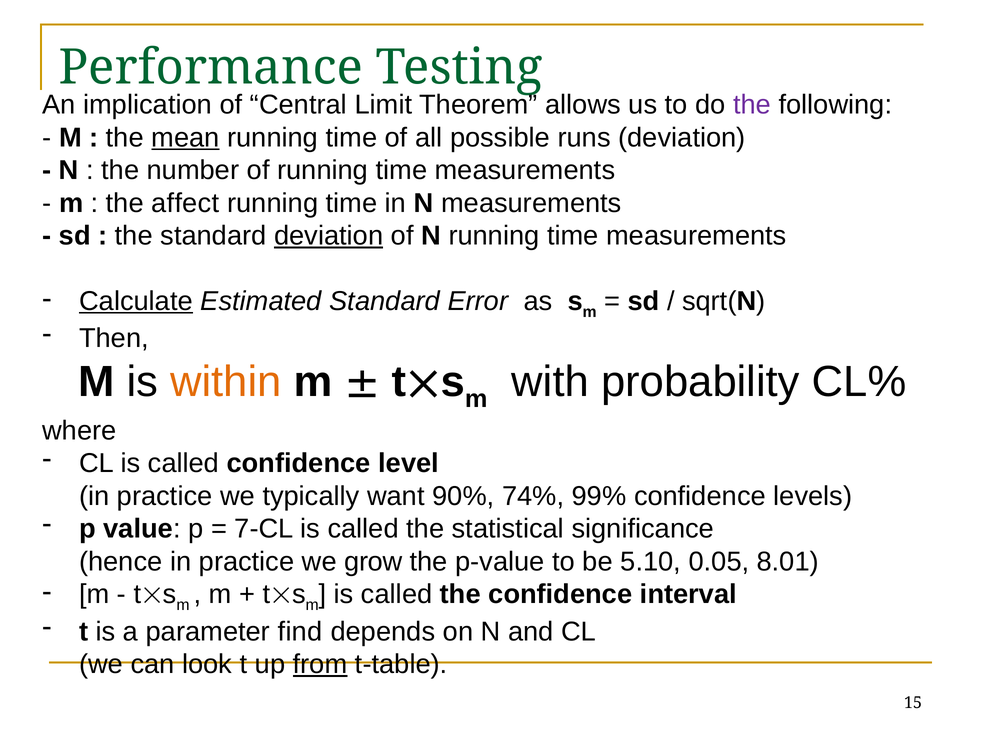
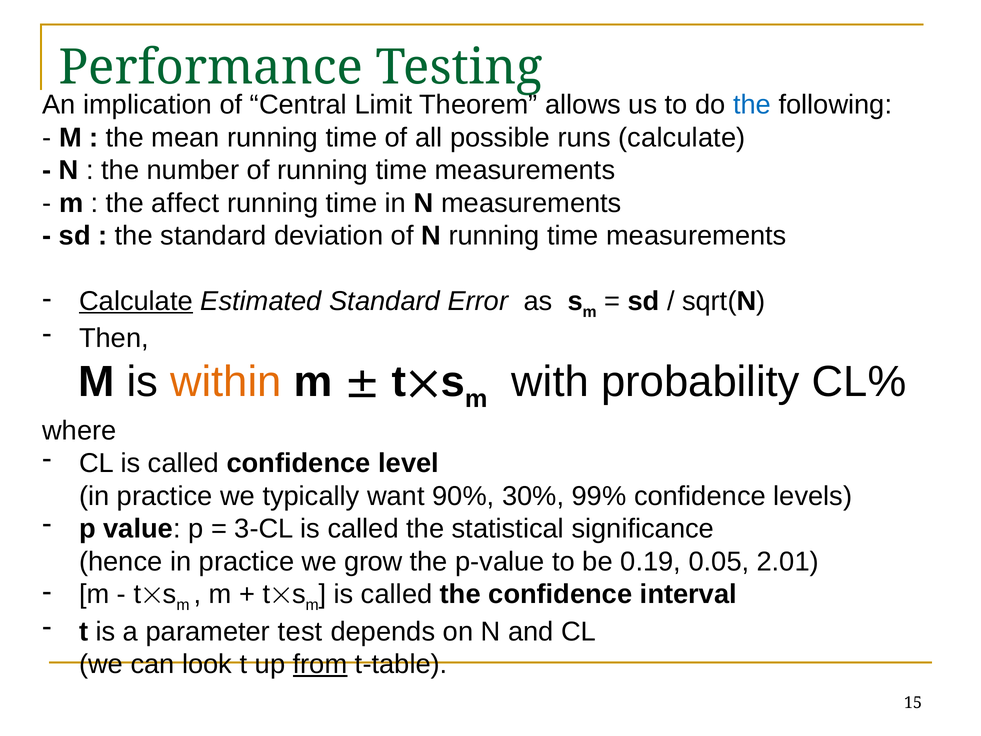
the at (752, 105) colour: purple -> blue
mean underline: present -> none
runs deviation: deviation -> calculate
deviation at (329, 236) underline: present -> none
74%: 74% -> 30%
7-CL: 7-CL -> 3-CL
5.10: 5.10 -> 0.19
8.01: 8.01 -> 2.01
find: find -> test
